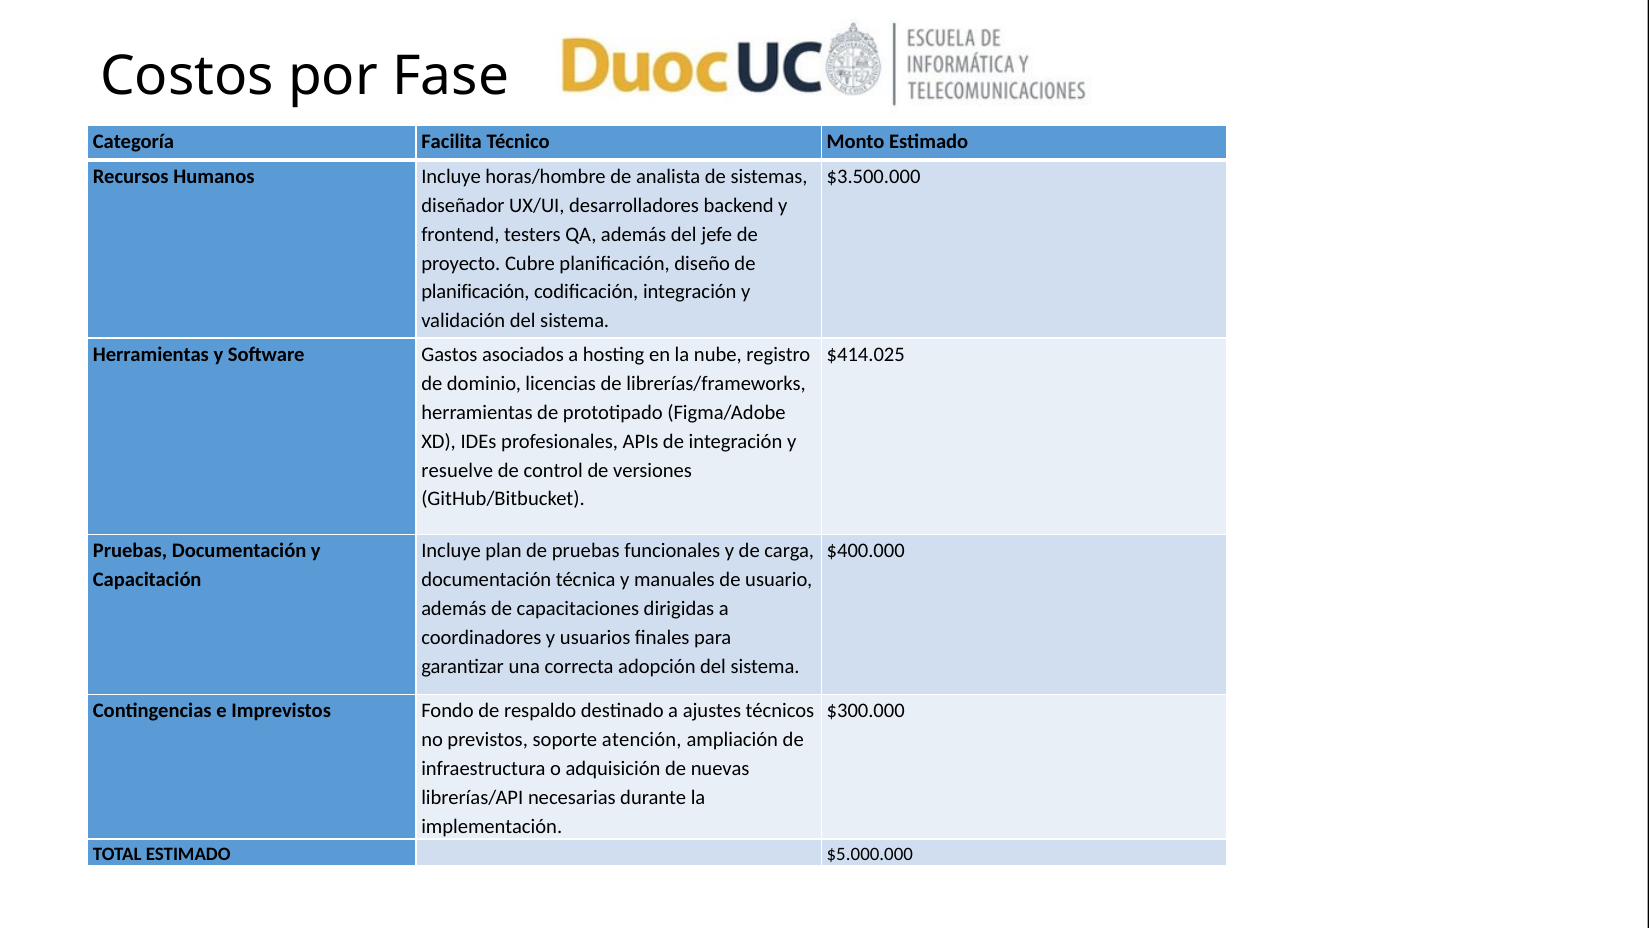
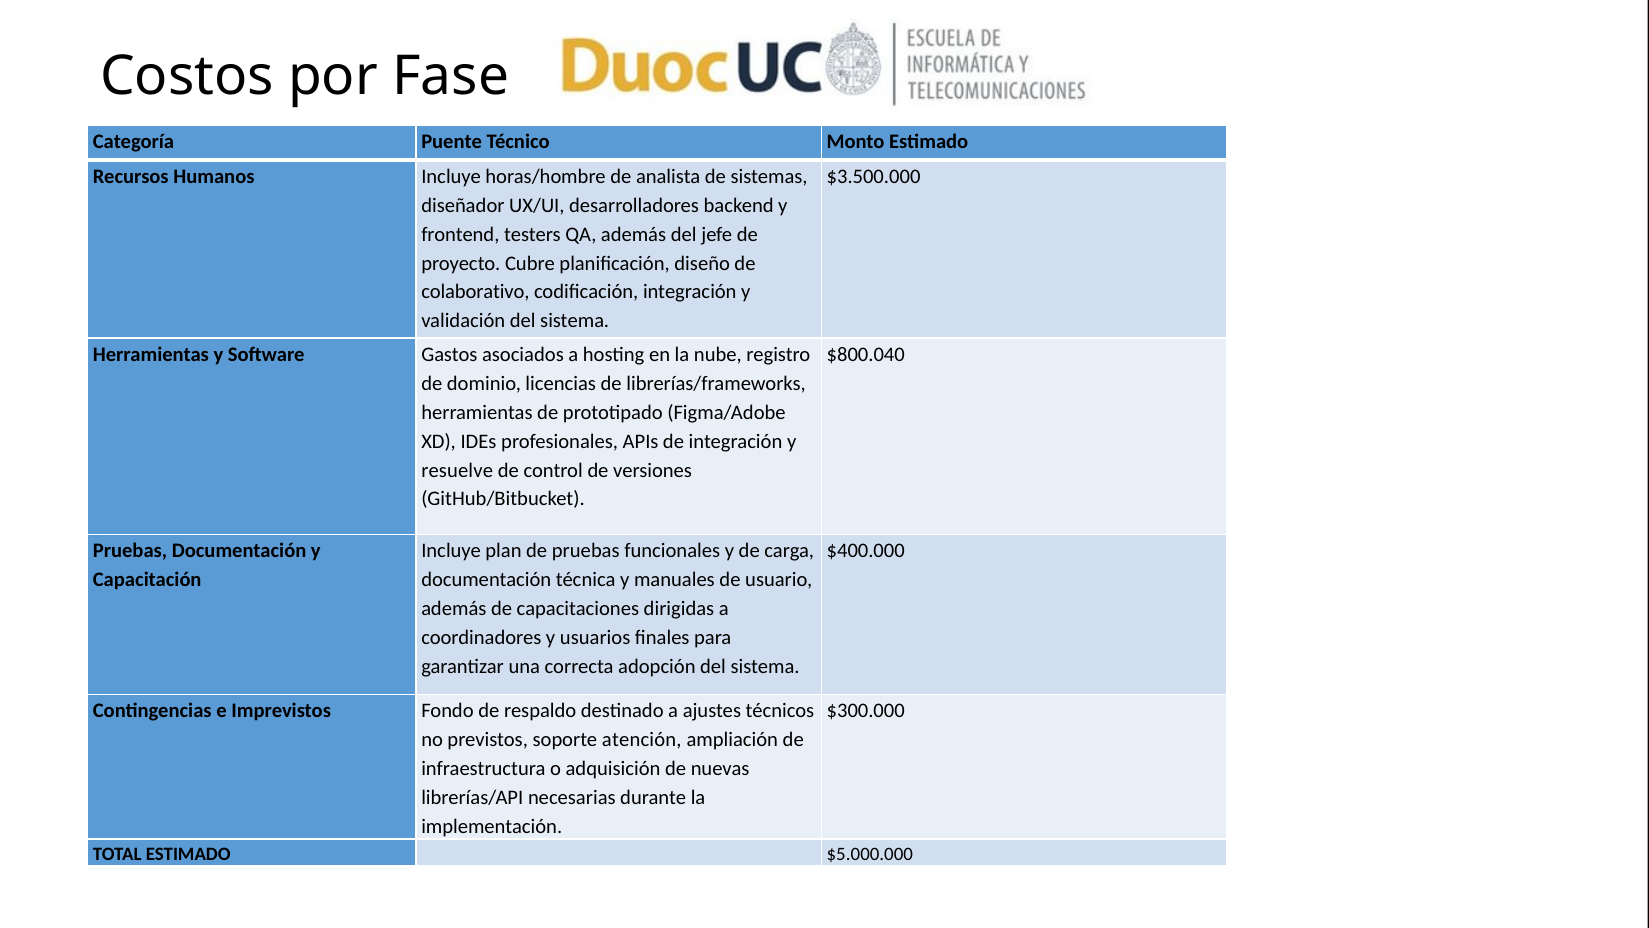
Facilita: Facilita -> Puente
planificación at (475, 292): planificación -> colaborativo
$414.025: $414.025 -> $800.040
